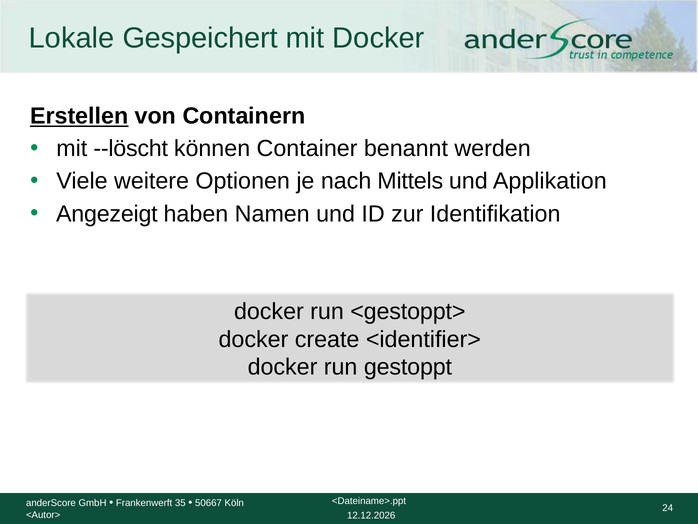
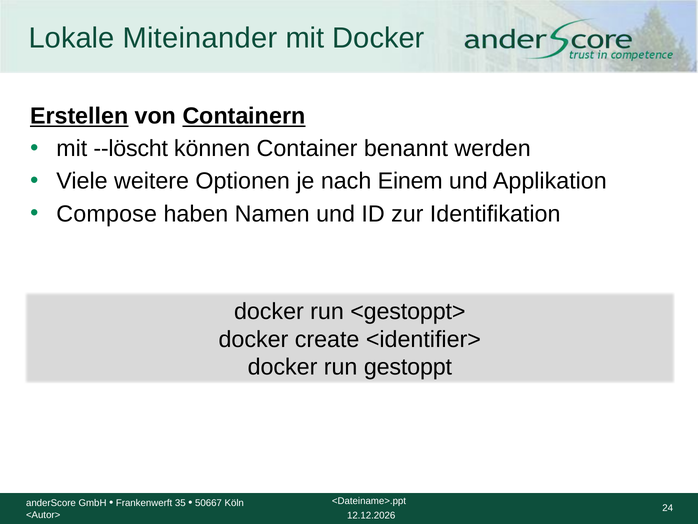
Gespeichert: Gespeichert -> Miteinander
Containern underline: none -> present
Mittels: Mittels -> Einem
Angezeigt: Angezeigt -> Compose
